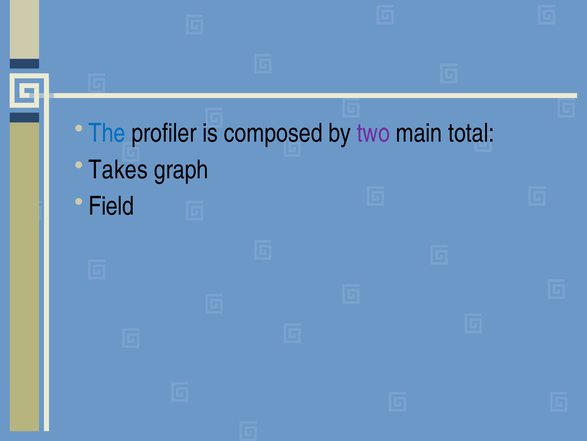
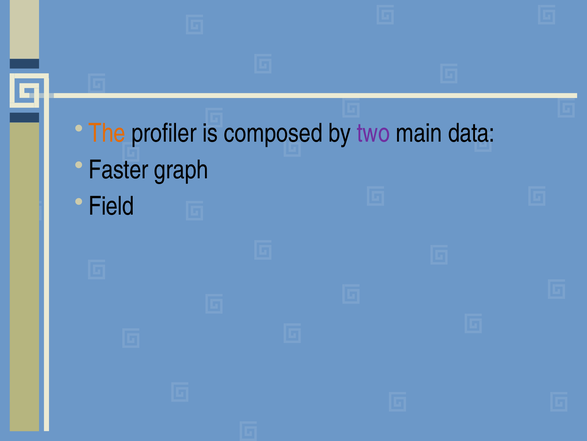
The colour: blue -> orange
total: total -> data
Takes: Takes -> Faster
